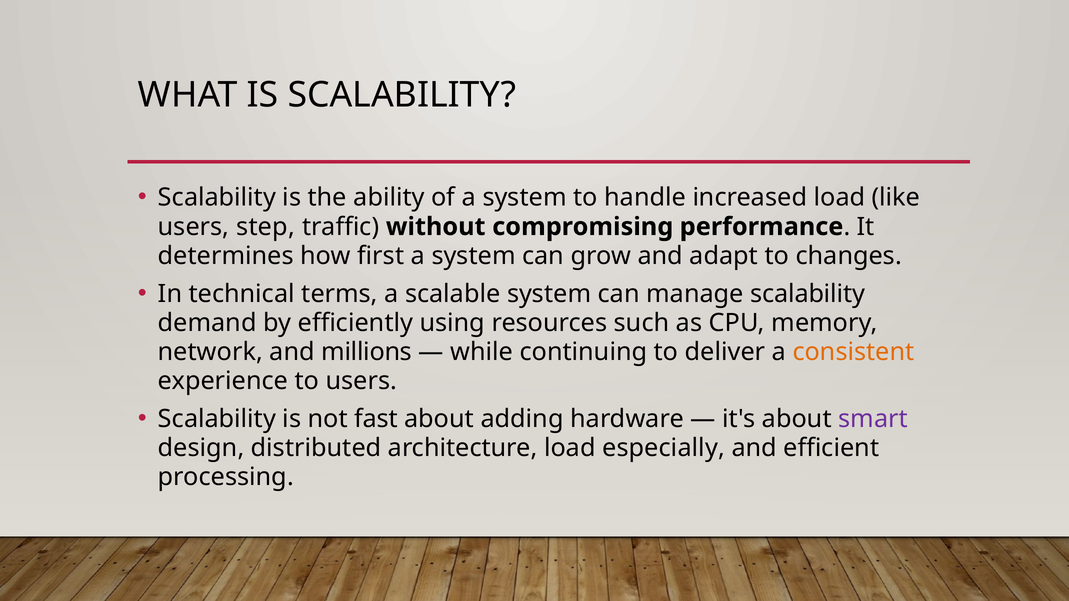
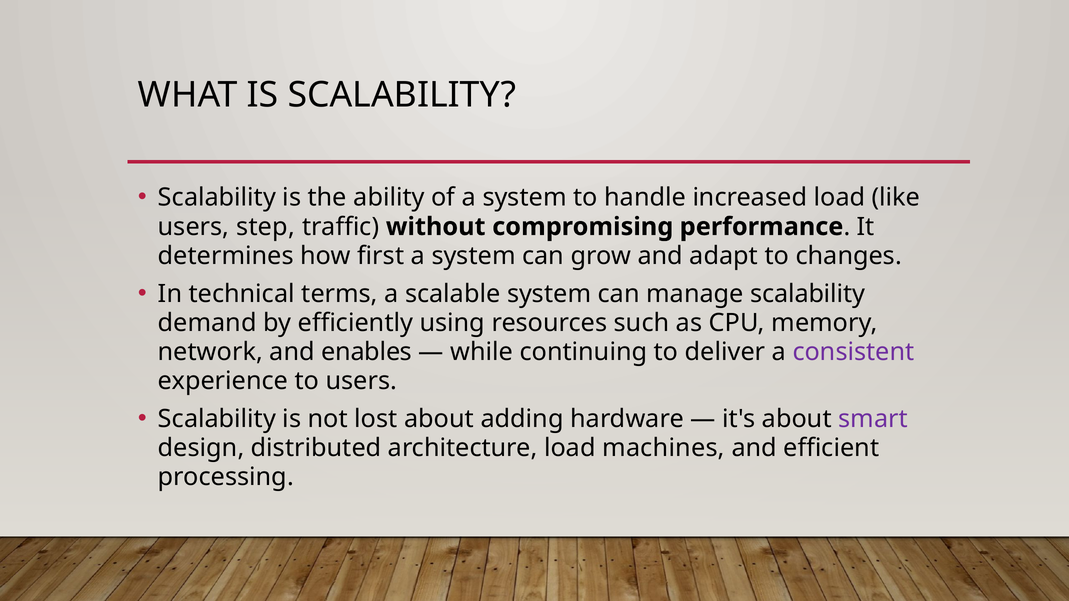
millions: millions -> enables
consistent colour: orange -> purple
fast: fast -> lost
especially: especially -> machines
